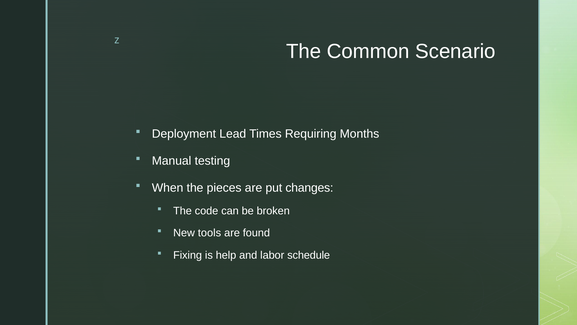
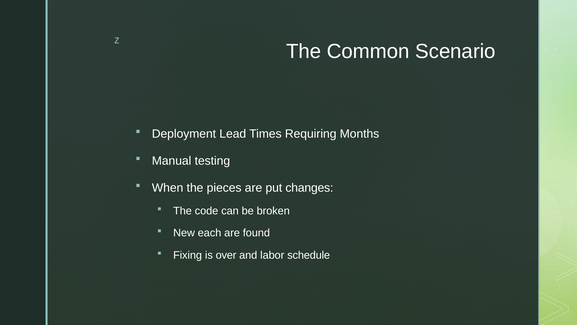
tools: tools -> each
help: help -> over
